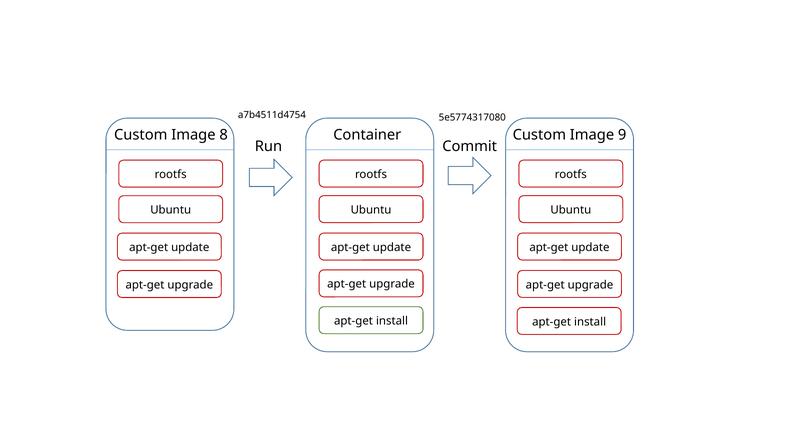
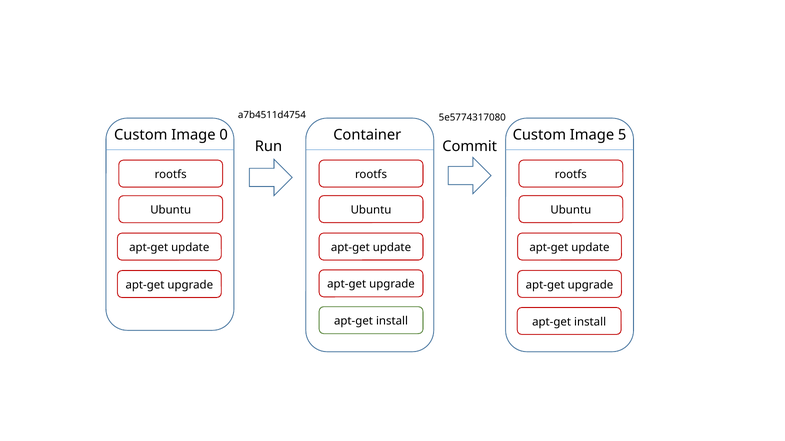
8: 8 -> 0
9: 9 -> 5
